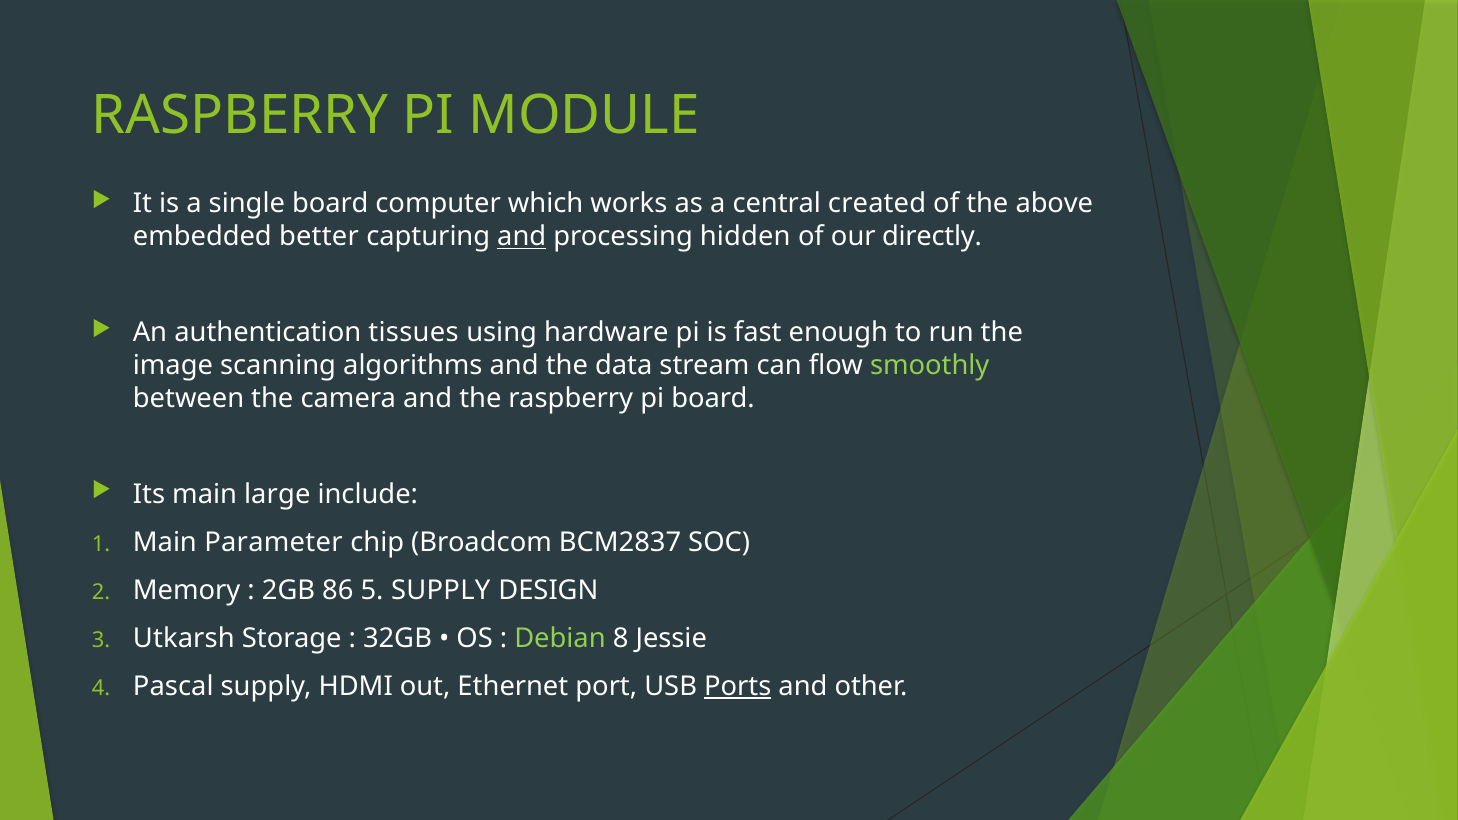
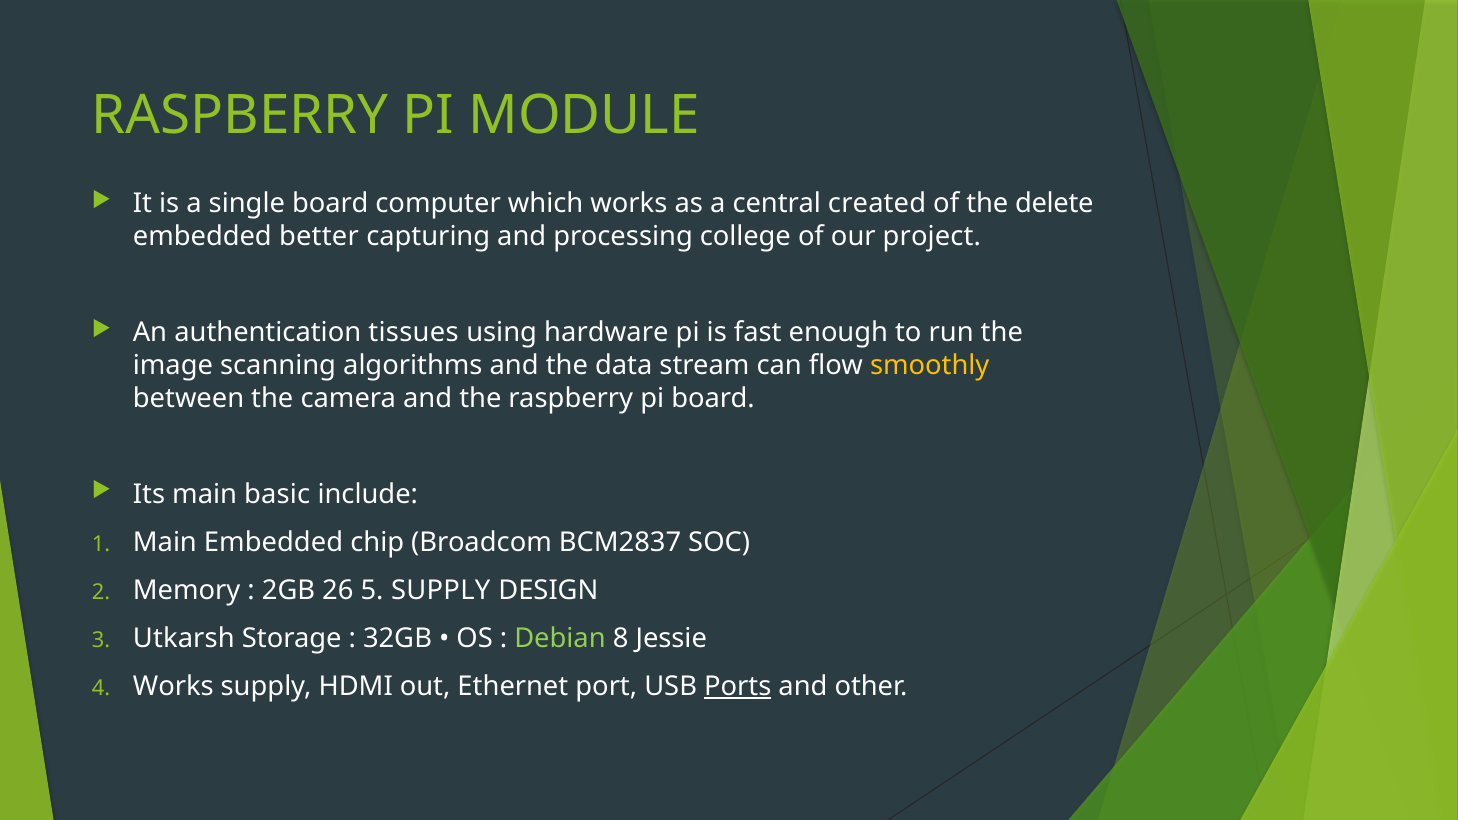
above: above -> delete
and at (522, 237) underline: present -> none
hidden: hidden -> college
directly: directly -> project
smoothly colour: light green -> yellow
large: large -> basic
Main Parameter: Parameter -> Embedded
86: 86 -> 26
Pascal at (173, 686): Pascal -> Works
